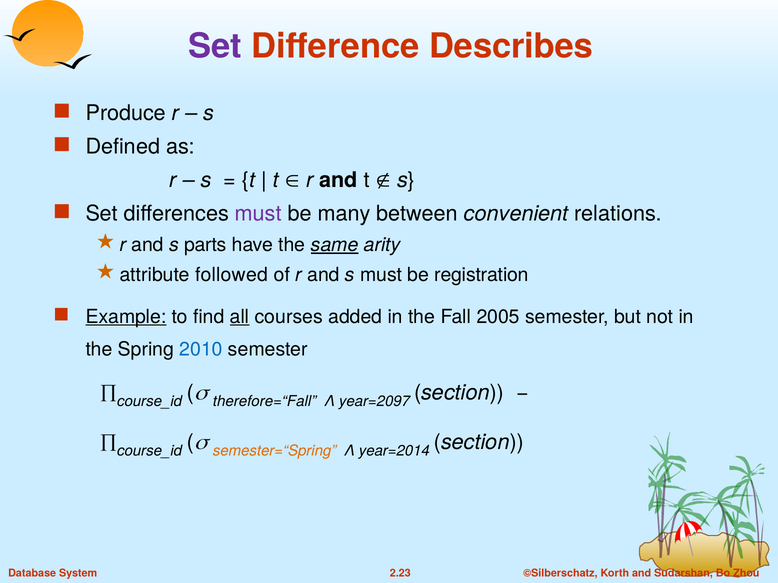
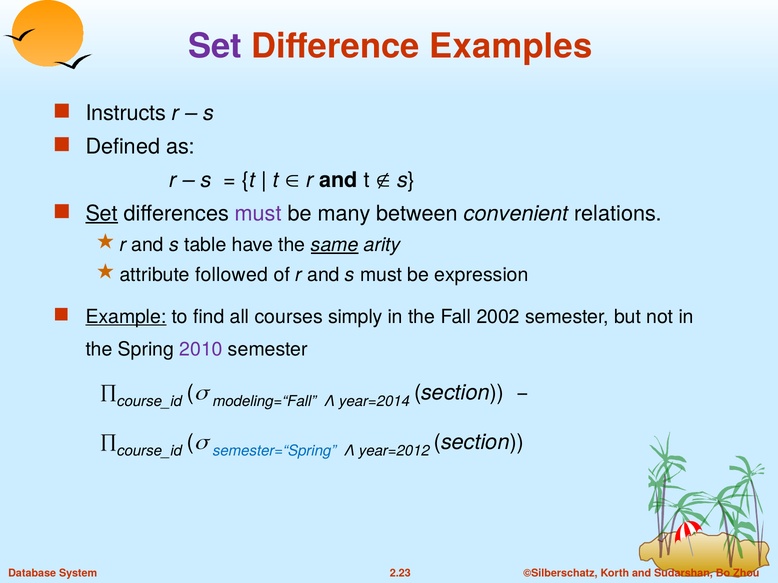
Describes: Describes -> Examples
Produce: Produce -> Instructs
Set at (102, 214) underline: none -> present
parts: parts -> table
registration: registration -> expression
all underline: present -> none
added: added -> simply
2005: 2005 -> 2002
2010 colour: blue -> purple
therefore=“Fall: therefore=“Fall -> modeling=“Fall
year=2097: year=2097 -> year=2014
semester=“Spring colour: orange -> blue
year=2014: year=2014 -> year=2012
